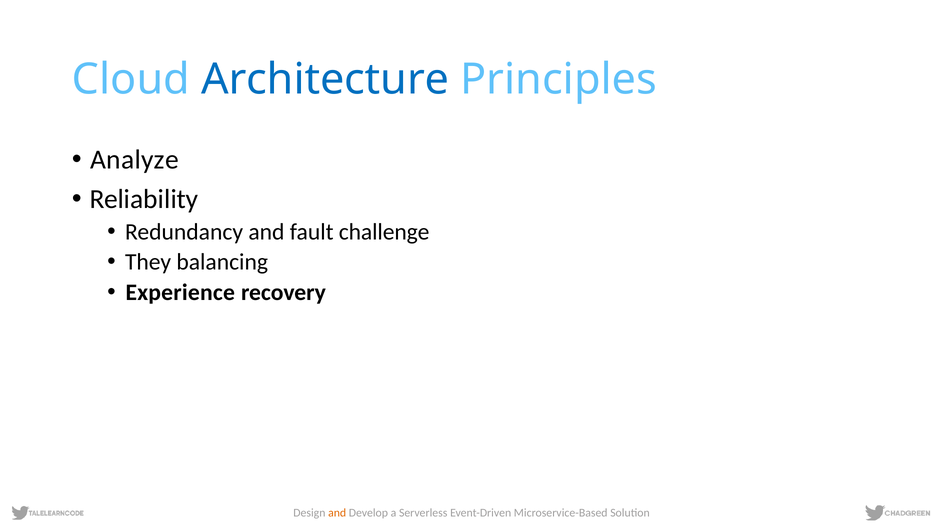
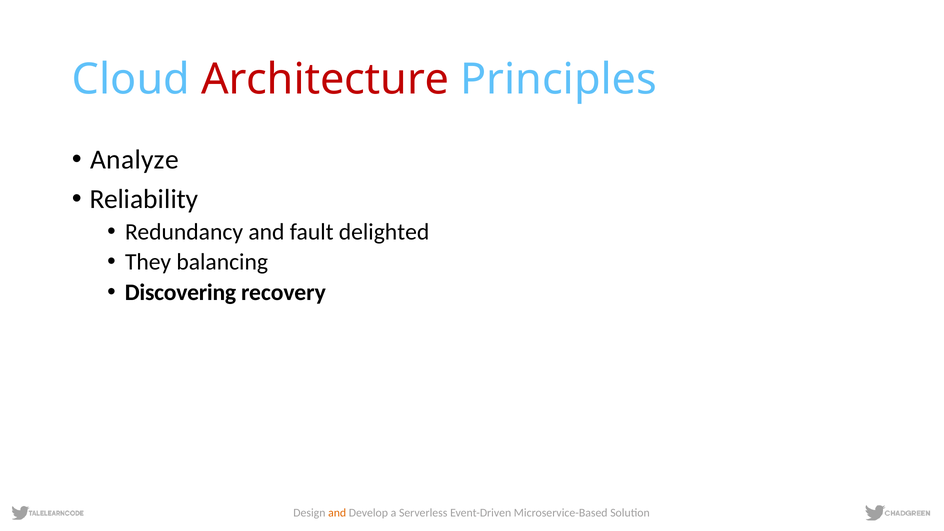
Architecture colour: blue -> red
challenge: challenge -> delighted
Experience: Experience -> Discovering
